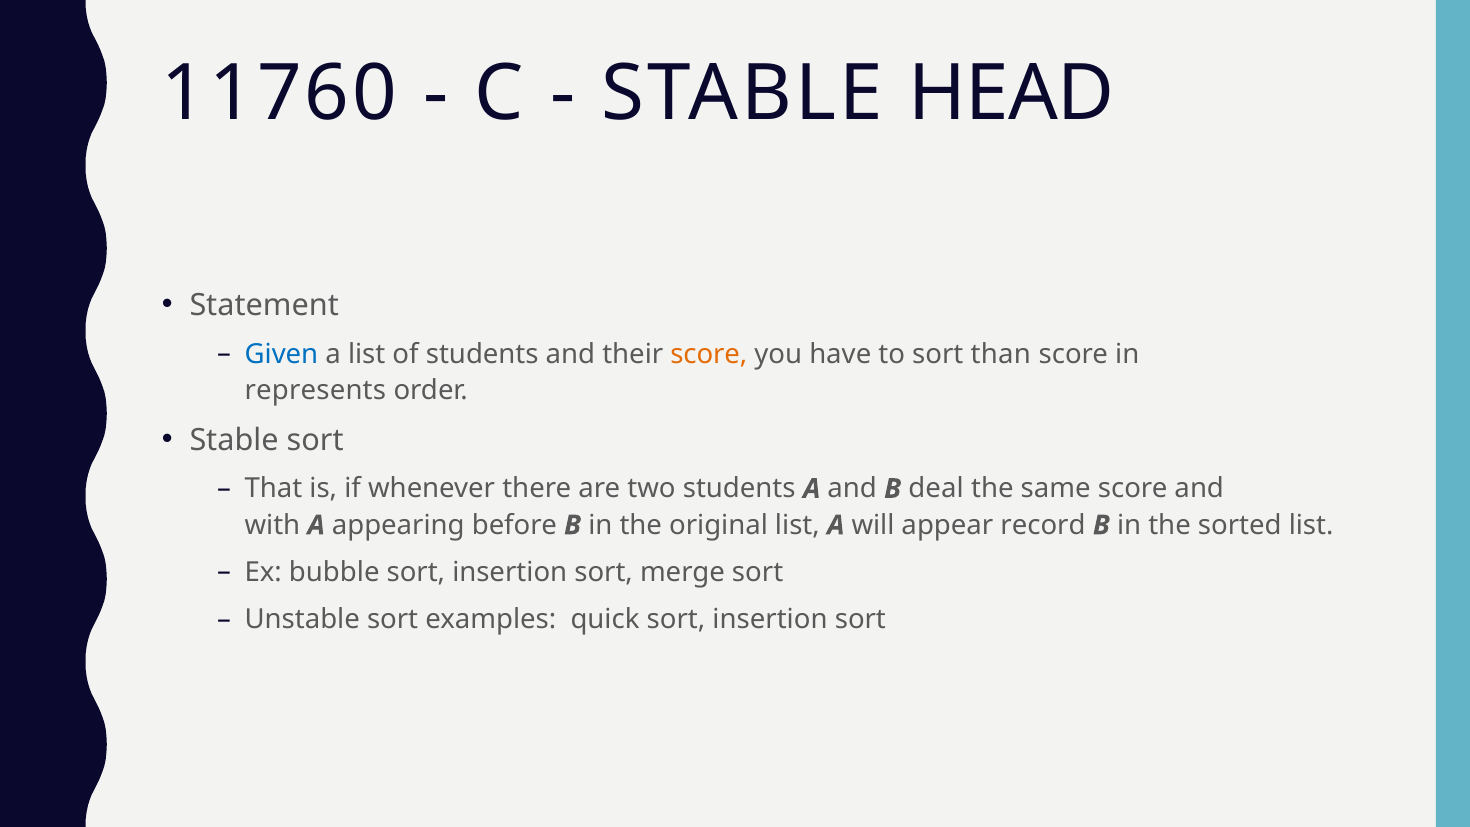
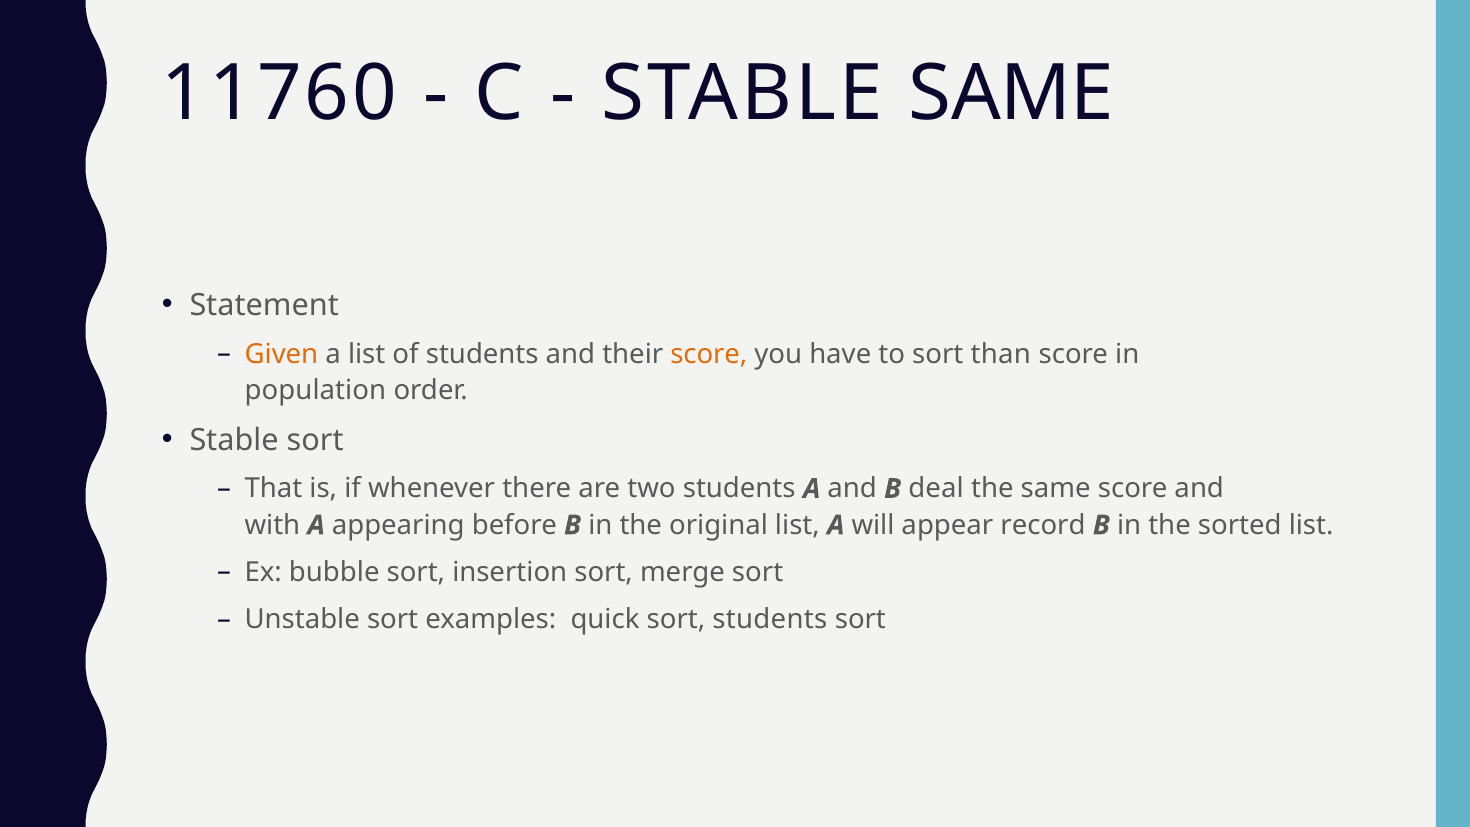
STABLE HEAD: HEAD -> SAME
Given colour: blue -> orange
represents: represents -> population
quick sort insertion: insertion -> students
